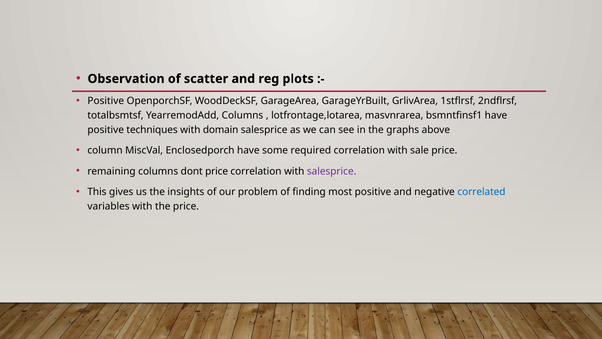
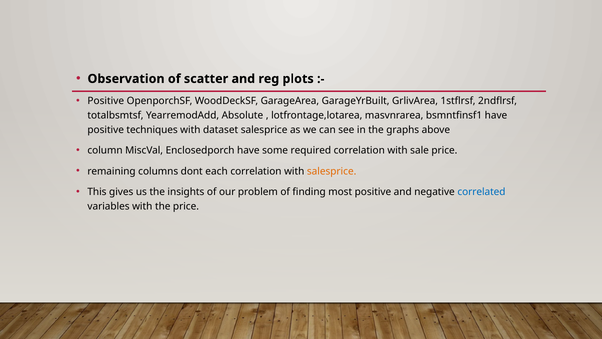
YearremodAdd Columns: Columns -> Absolute
domain: domain -> dataset
dont price: price -> each
salesprice at (332, 171) colour: purple -> orange
